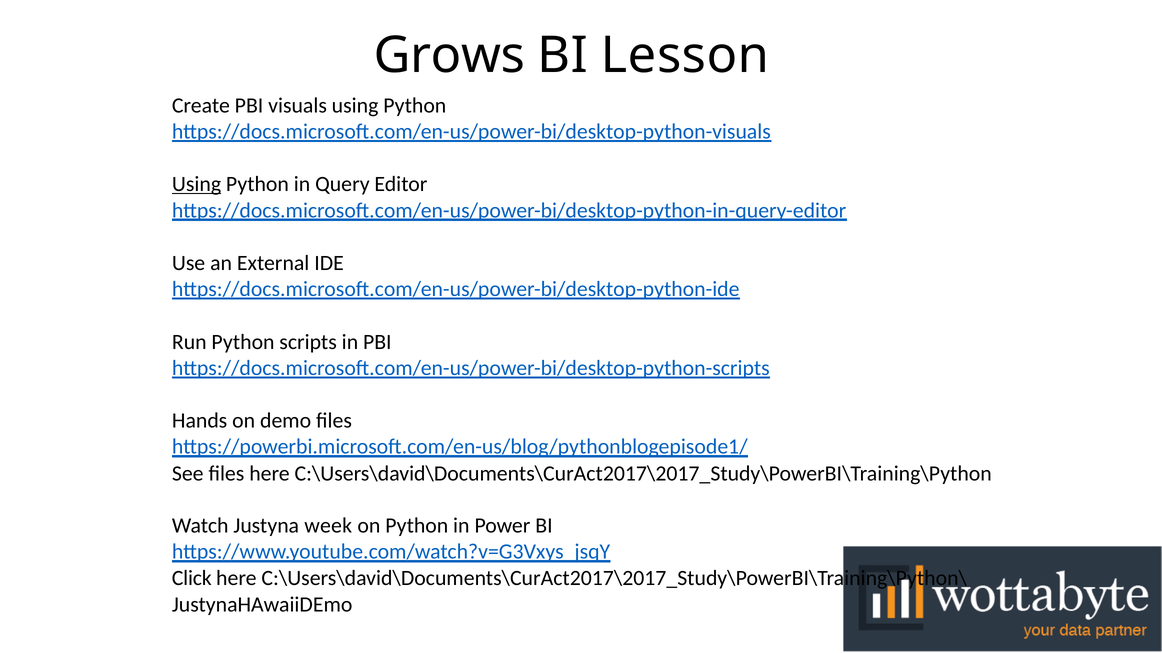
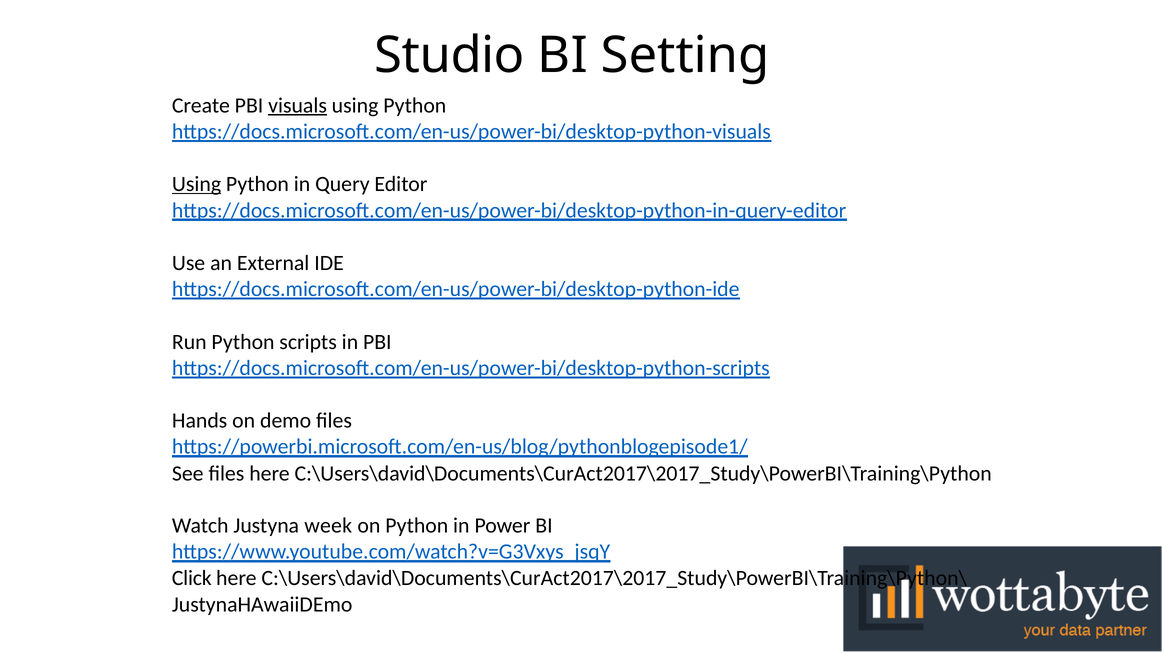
Grows: Grows -> Studio
Lesson: Lesson -> Setting
visuals underline: none -> present
